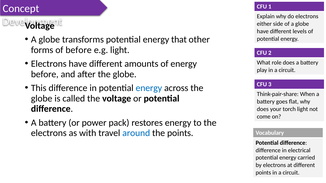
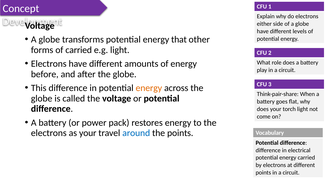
of before: before -> carried
energy at (149, 88) colour: blue -> orange
as with: with -> your
